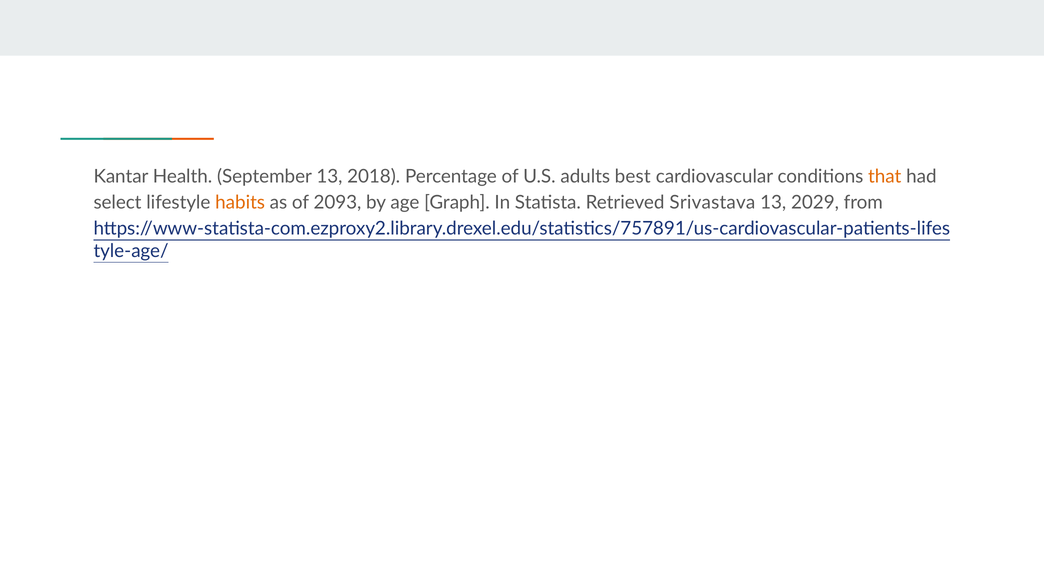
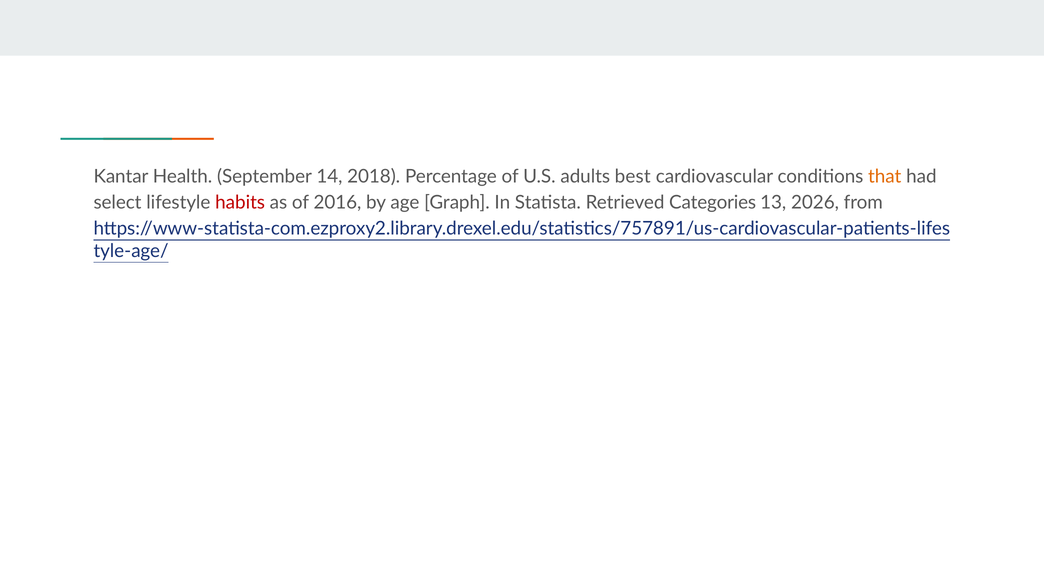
September 13: 13 -> 14
habits colour: orange -> red
2093: 2093 -> 2016
Srivastava: Srivastava -> Categories
2029: 2029 -> 2026
